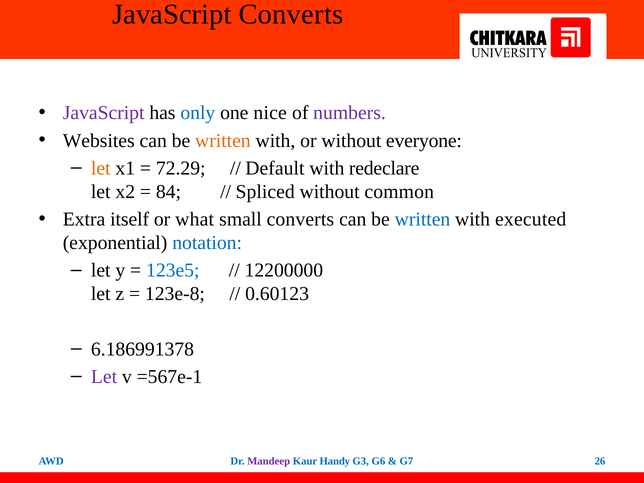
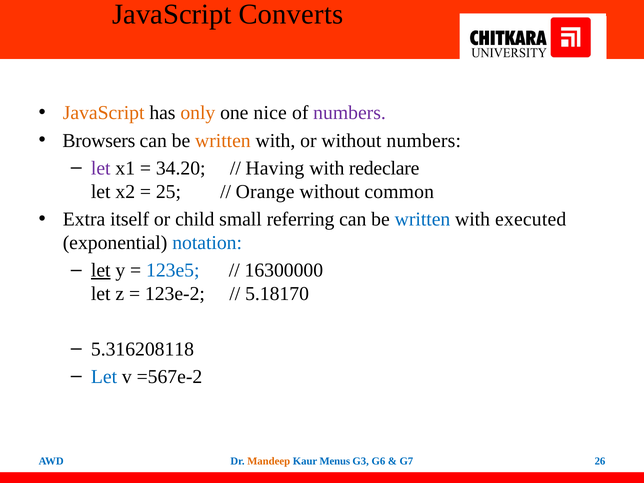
JavaScript at (104, 113) colour: purple -> orange
only colour: blue -> orange
Websites: Websites -> Browsers
without everyone: everyone -> numbers
let at (101, 168) colour: orange -> purple
72.29: 72.29 -> 34.20
Default: Default -> Having
84: 84 -> 25
Spliced: Spliced -> Orange
what: what -> child
small converts: converts -> referring
let at (101, 270) underline: none -> present
12200000: 12200000 -> 16300000
123e-8: 123e-8 -> 123e-2
0.60123: 0.60123 -> 5.18170
6.186991378: 6.186991378 -> 5.316208118
Let at (104, 377) colour: purple -> blue
=567e-1: =567e-1 -> =567e-2
Mandeep colour: purple -> orange
Handy: Handy -> Menus
